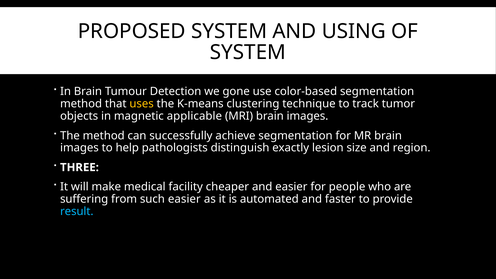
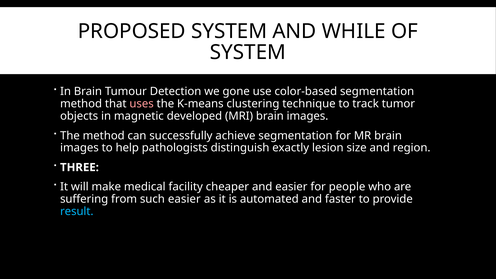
USING: USING -> WHILE
uses colour: yellow -> pink
applicable: applicable -> developed
